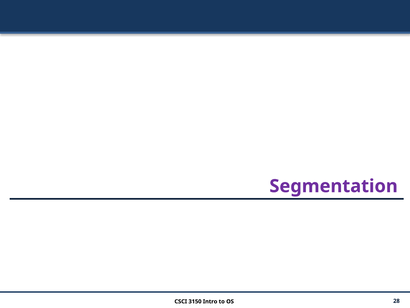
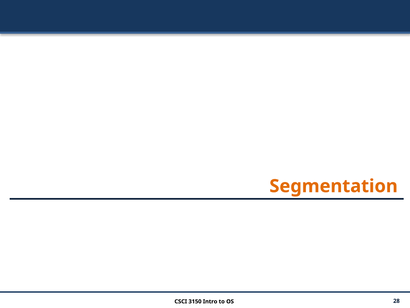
Segmentation colour: purple -> orange
